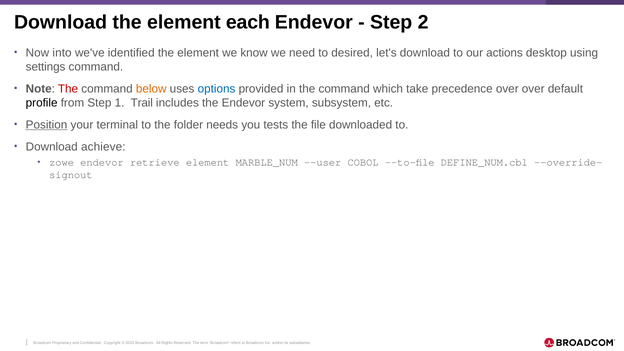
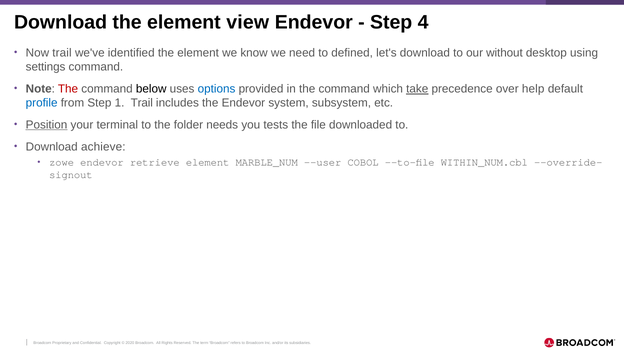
each: each -> view
2: 2 -> 4
Now into: into -> trail
desired: desired -> defined
actions: actions -> without
below colour: orange -> black
take underline: none -> present
over over: over -> help
profile colour: black -> blue
DEFINE_NUM.cbl: DEFINE_NUM.cbl -> WITHIN_NUM.cbl
